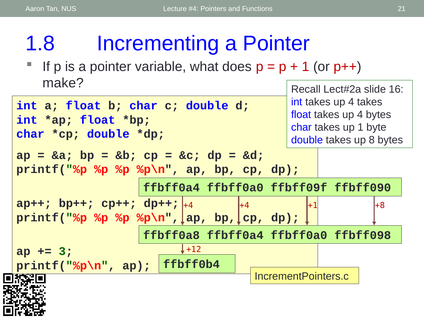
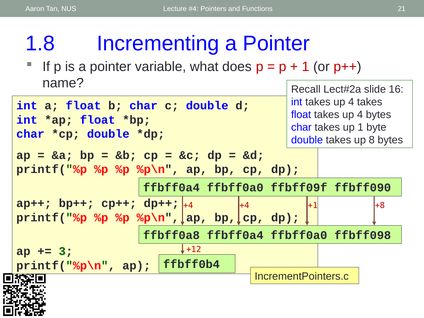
make: make -> name
